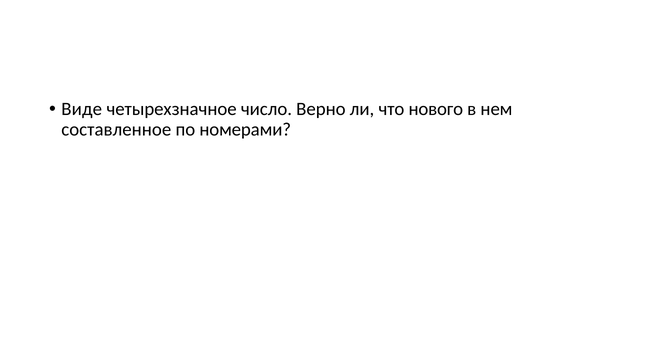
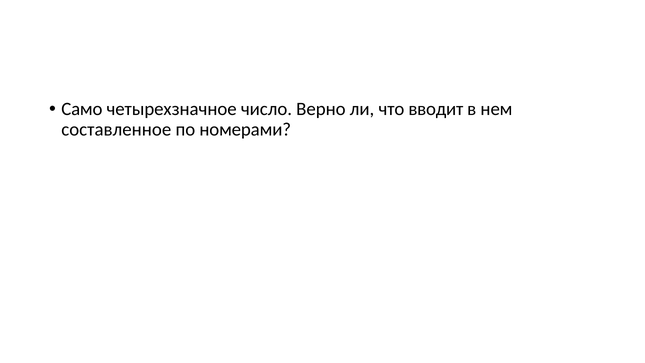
Виде: Виде -> Само
нового: нового -> вводит
